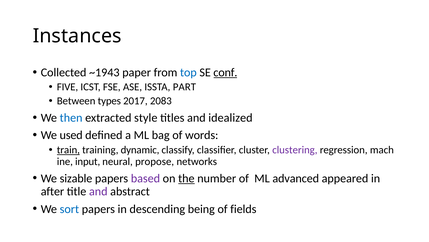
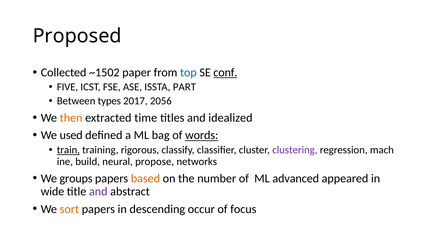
Instances: Instances -> Proposed
~1943: ~1943 -> ~1502
2083: 2083 -> 2056
then colour: blue -> orange
style: style -> time
words underline: none -> present
dynamic: dynamic -> rigorous
input: input -> build
sizable: sizable -> groups
based colour: purple -> orange
the underline: present -> none
after: after -> wide
sort colour: blue -> orange
being: being -> occur
fields: fields -> focus
